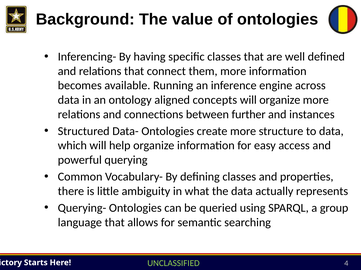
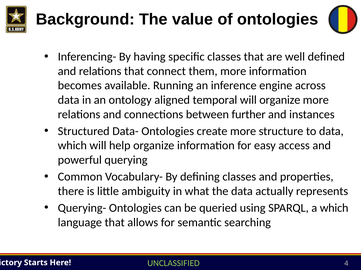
concepts: concepts -> temporal
a group: group -> which
